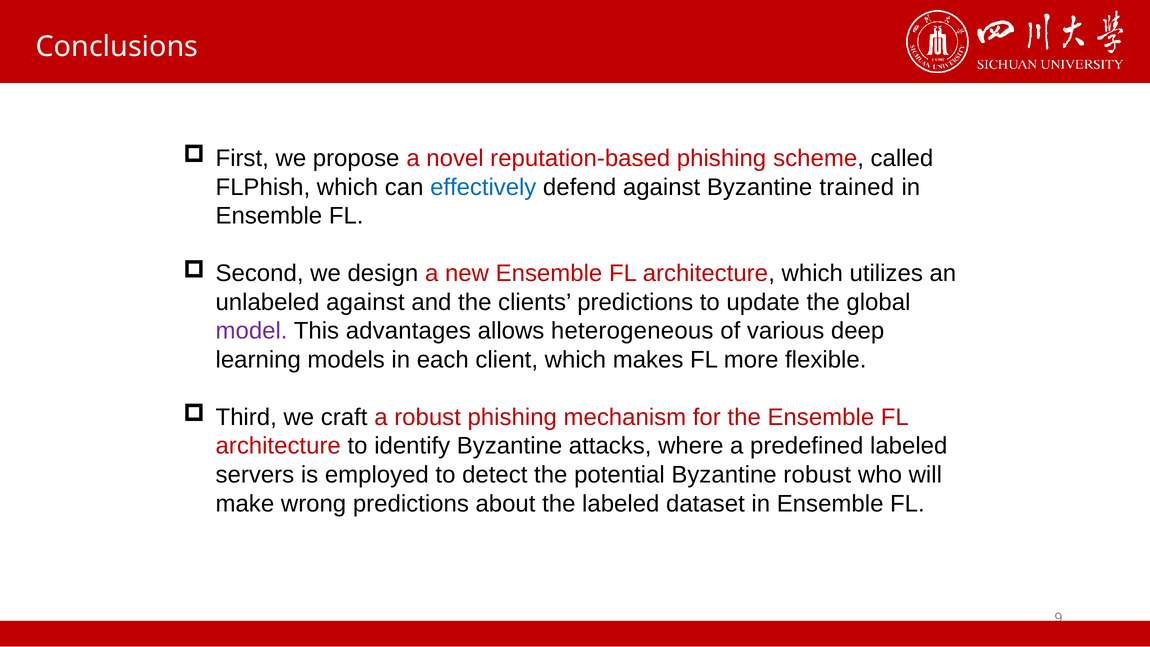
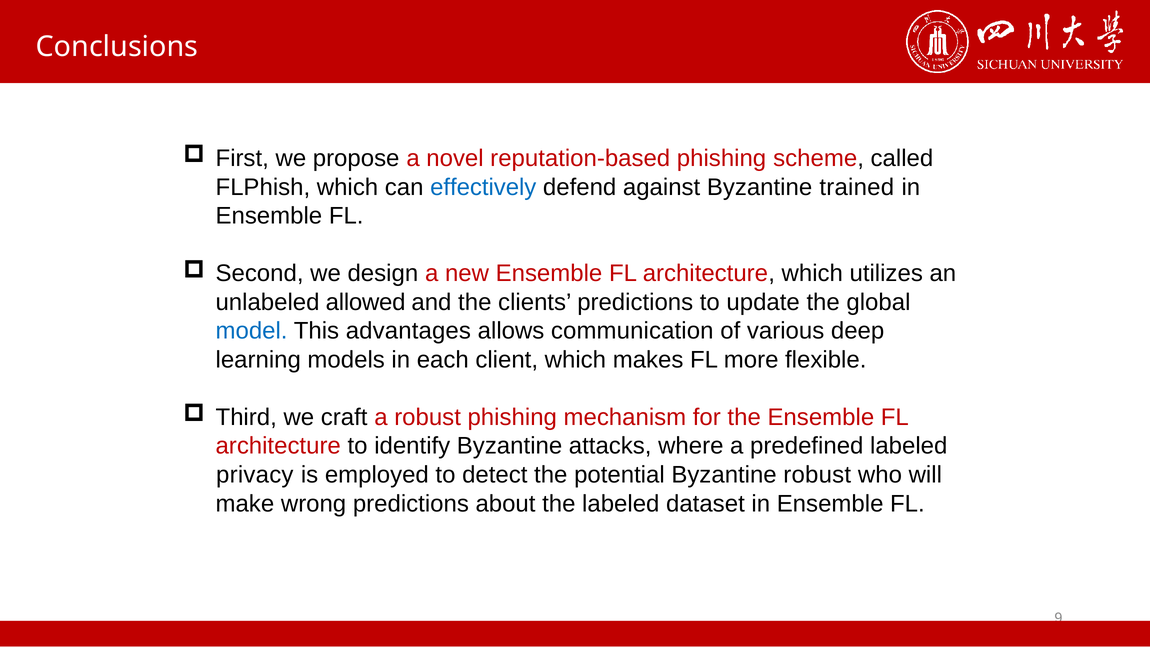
unlabeled against: against -> allowed
model colour: purple -> blue
heterogeneous: heterogeneous -> communication
servers: servers -> privacy
